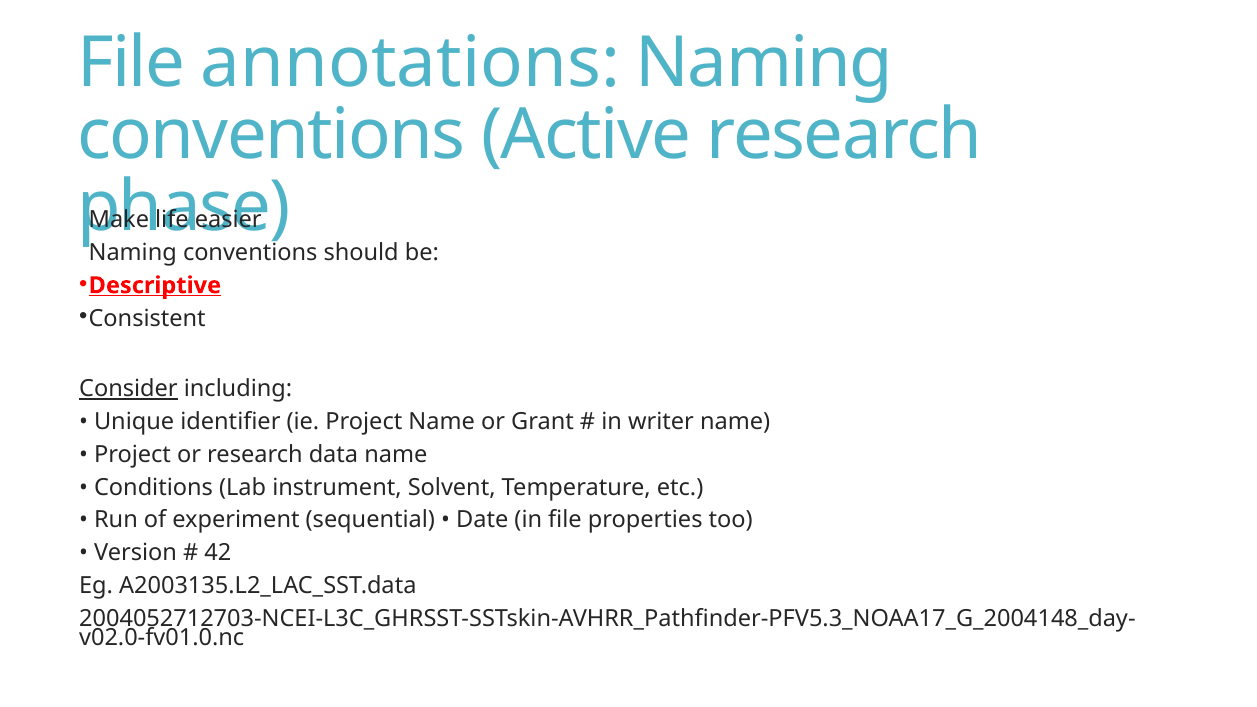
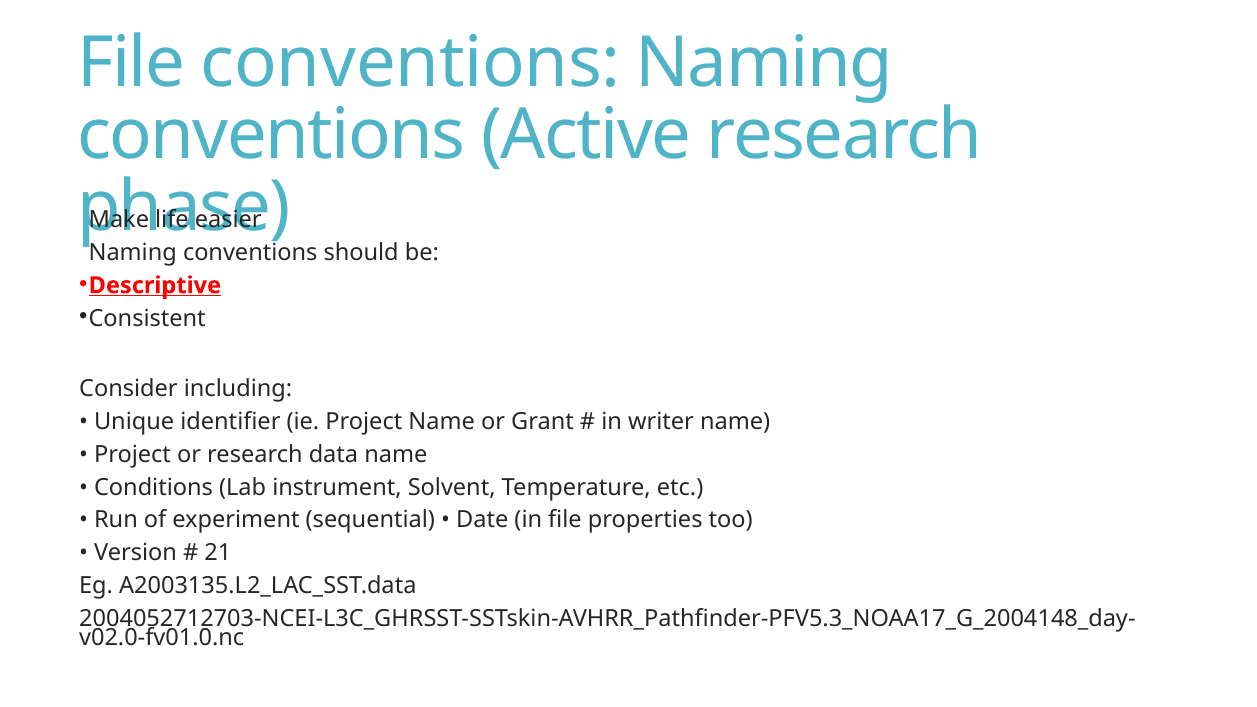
File annotations: annotations -> conventions
Consider underline: present -> none
42: 42 -> 21
